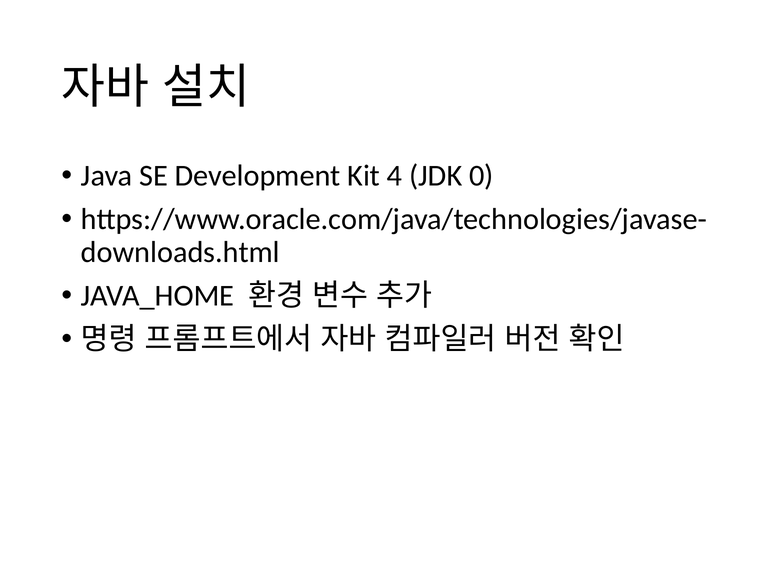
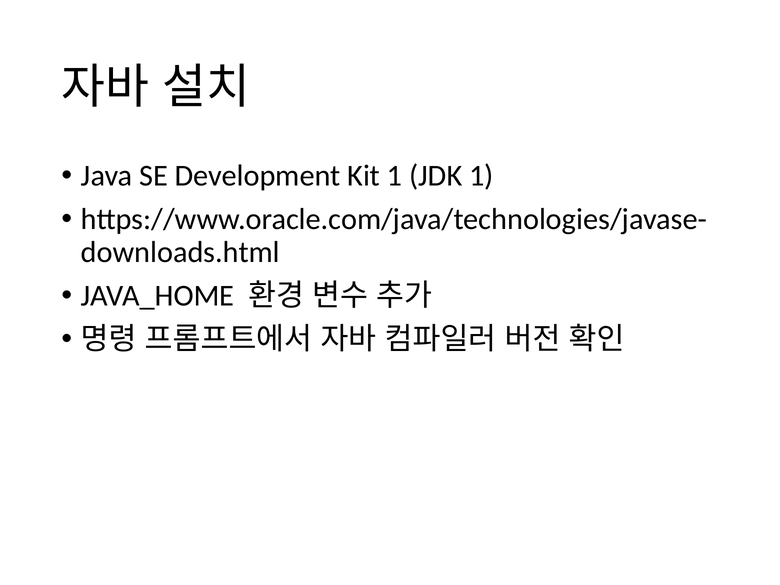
Kit 4: 4 -> 1
JDK 0: 0 -> 1
